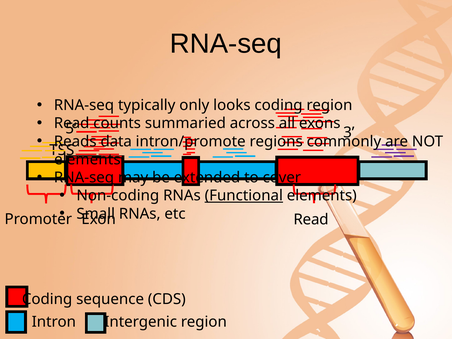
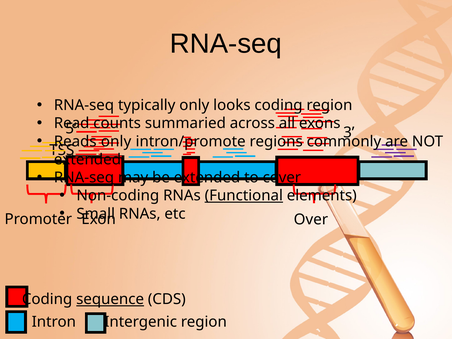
Reads data: data -> only
elements at (87, 160): elements -> extended
Read at (311, 219): Read -> Over
sequence underline: none -> present
